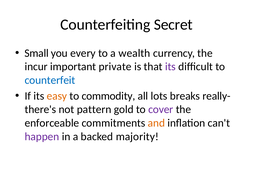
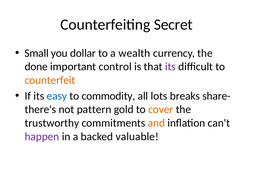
every: every -> dollar
incur: incur -> done
private: private -> control
counterfeit colour: blue -> orange
easy colour: orange -> blue
really-: really- -> share-
cover colour: purple -> orange
enforceable: enforceable -> trustworthy
majority: majority -> valuable
